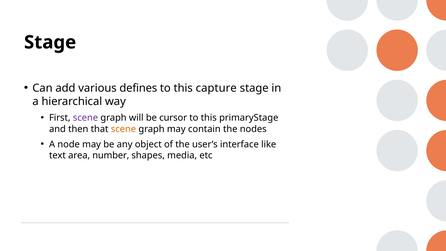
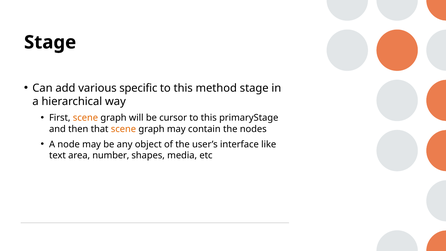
defines: defines -> specific
capture: capture -> method
scene at (85, 118) colour: purple -> orange
